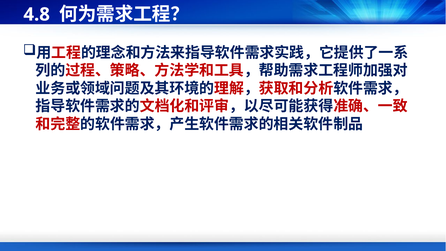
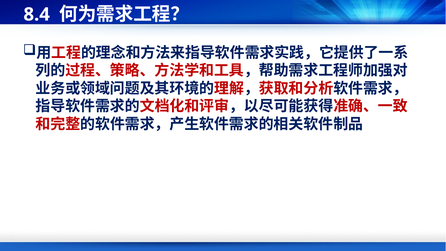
4.8: 4.8 -> 8.4
